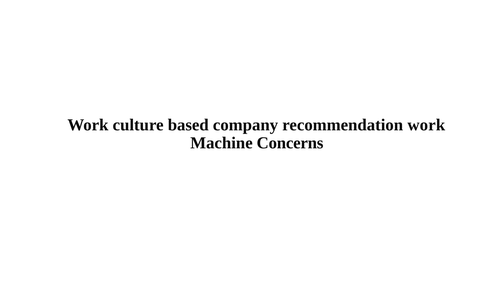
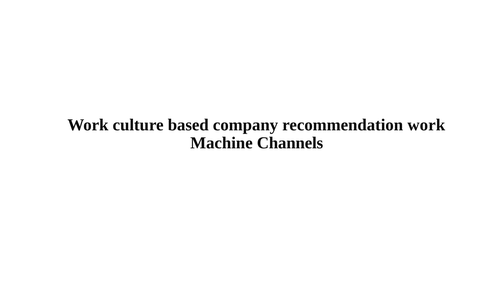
Concerns: Concerns -> Channels
